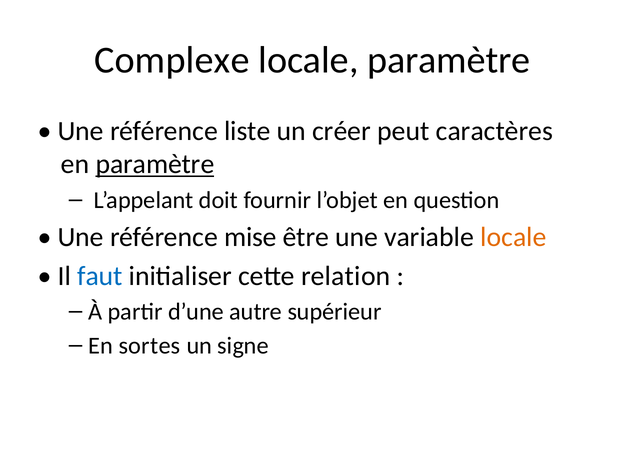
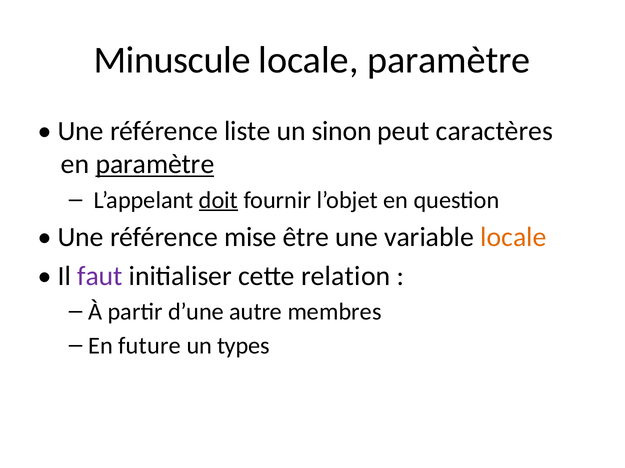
Complexe: Complexe -> Minuscule
créer: créer -> sinon
doit underline: none -> present
faut colour: blue -> purple
supérieur: supérieur -> membres
sortes: sortes -> future
signe: signe -> types
